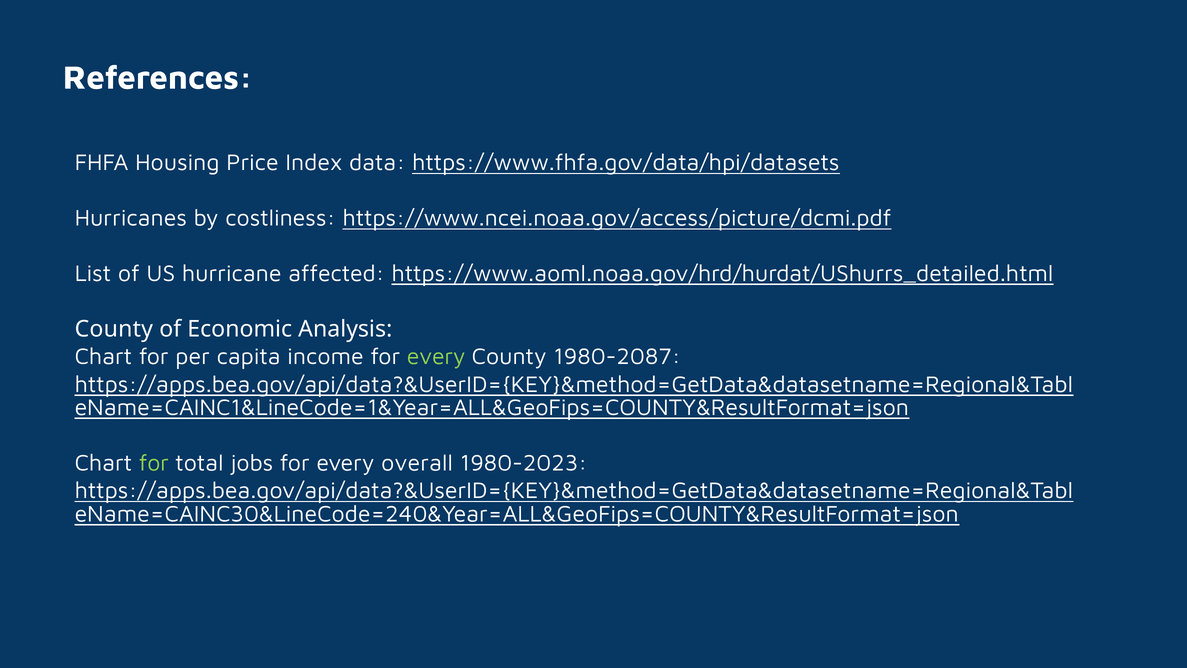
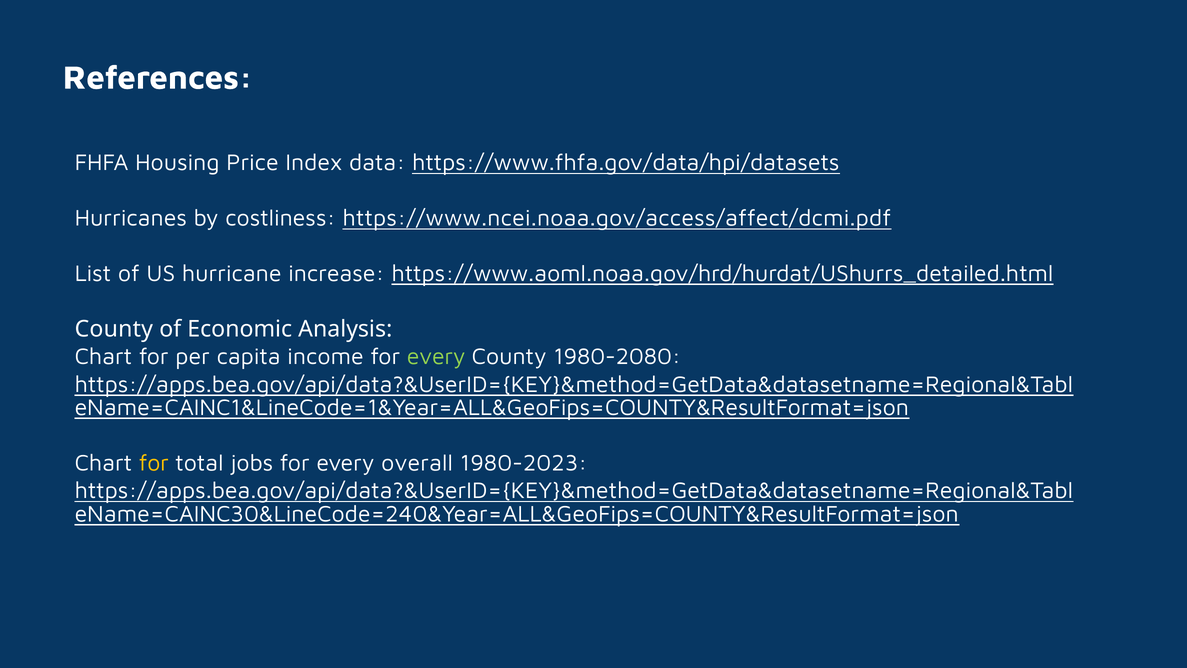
https://www.ncei.noaa.gov/access/picture/dcmi.pdf: https://www.ncei.noaa.gov/access/picture/dcmi.pdf -> https://www.ncei.noaa.gov/access/affect/dcmi.pdf
affected: affected -> increase
1980-2087: 1980-2087 -> 1980-2080
for at (154, 463) colour: light green -> yellow
